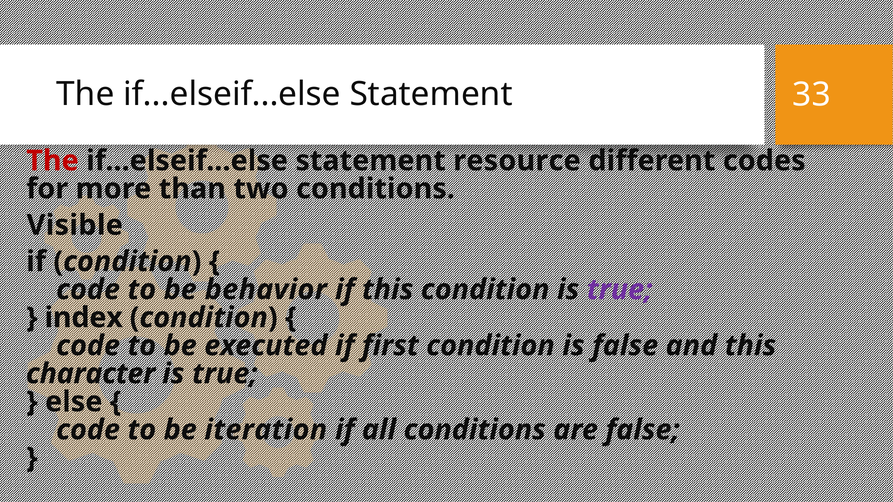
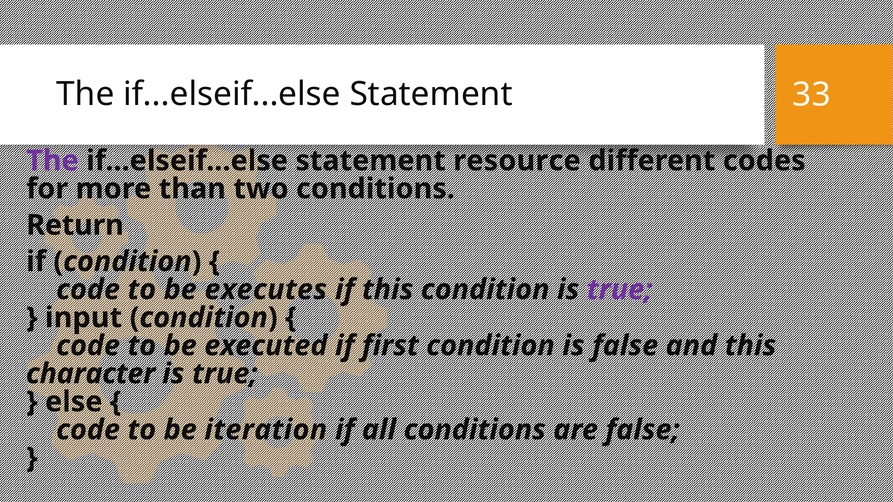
The at (52, 161) colour: red -> purple
Visible: Visible -> Return
behavior: behavior -> executes
index: index -> input
